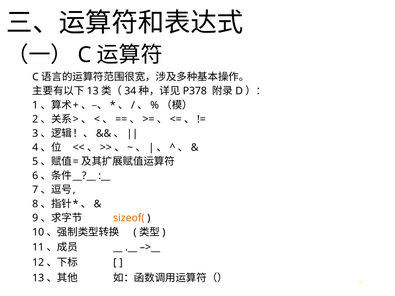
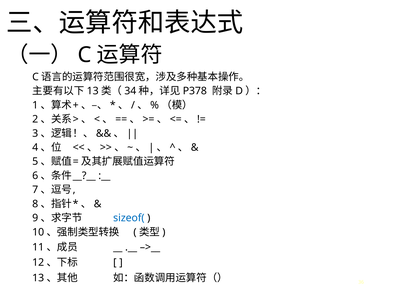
sizeof( colour: orange -> blue
